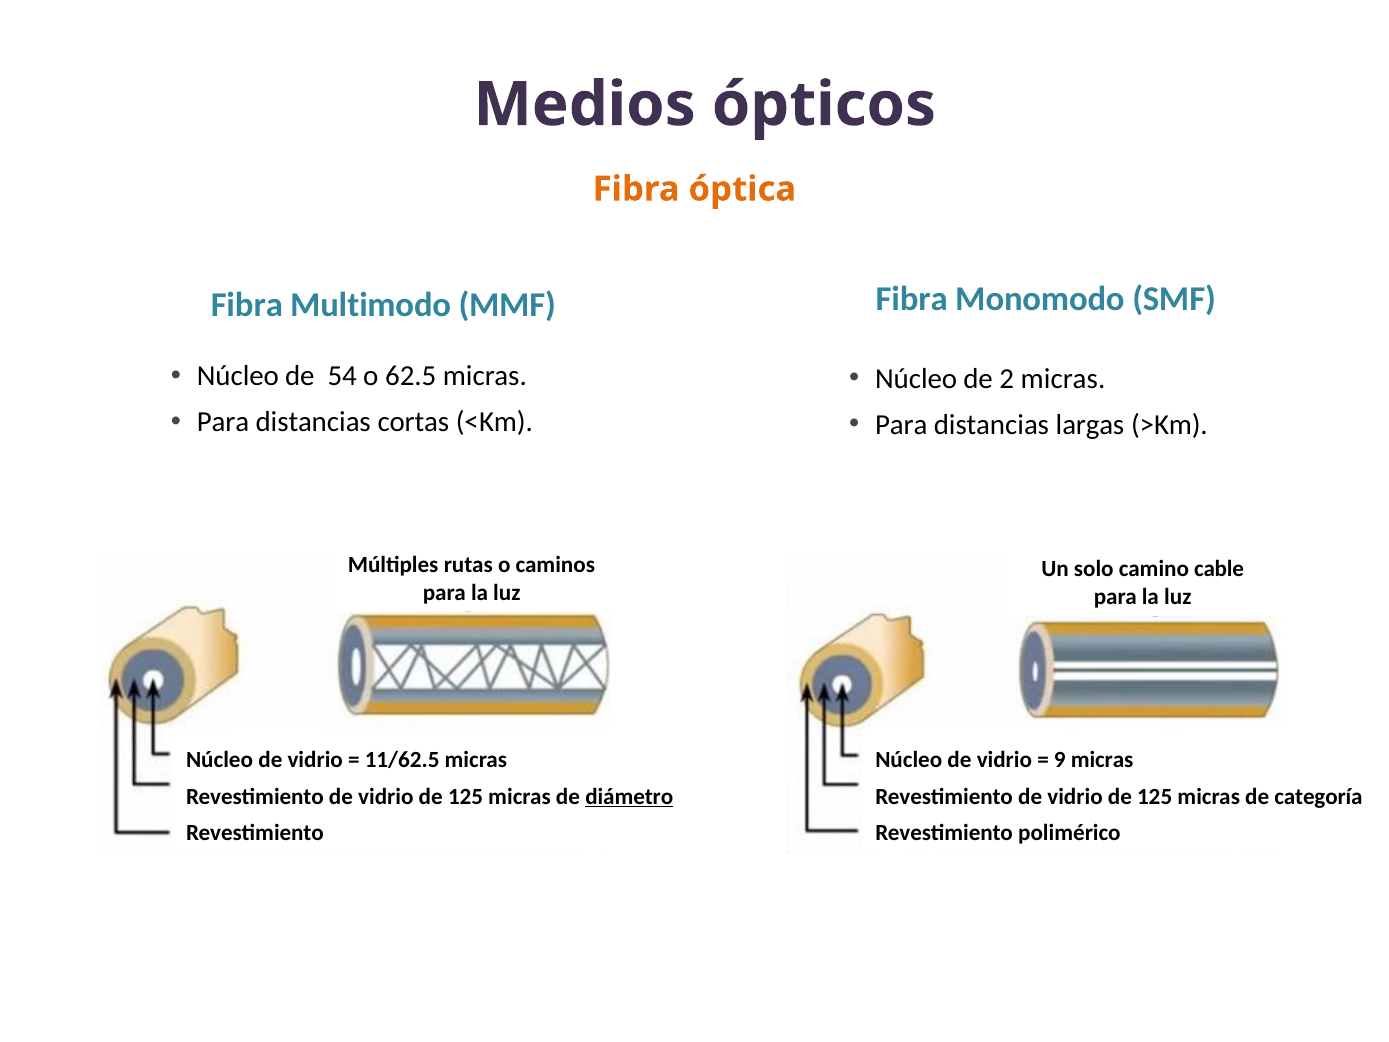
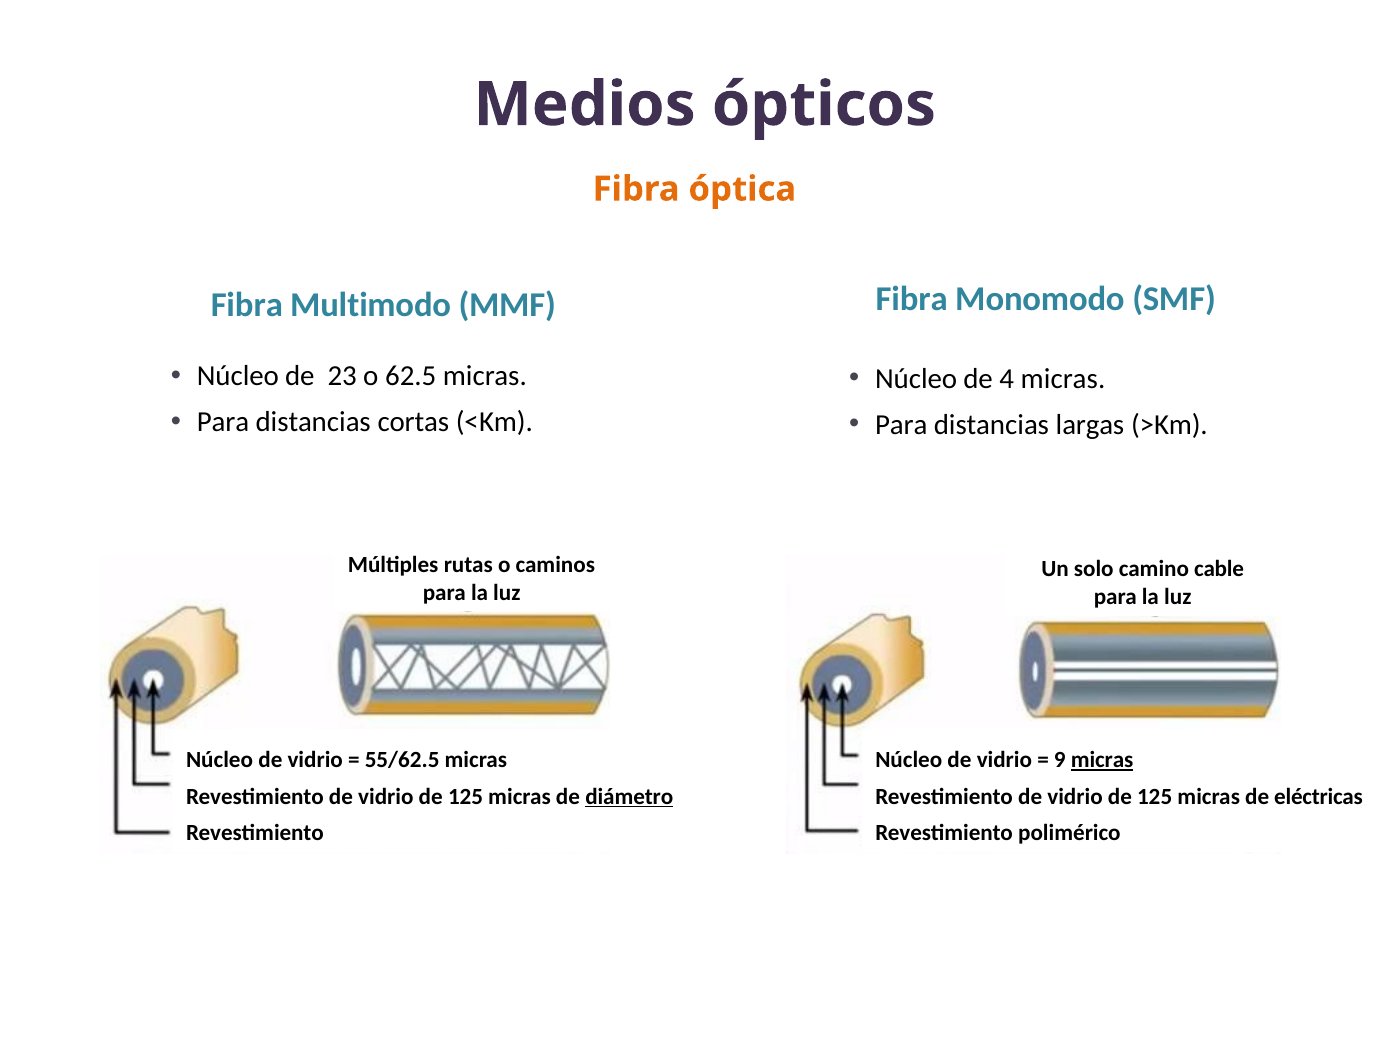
54: 54 -> 23
2: 2 -> 4
11/62.5: 11/62.5 -> 55/62.5
micras at (1102, 760) underline: none -> present
categoría: categoría -> eléctricas
